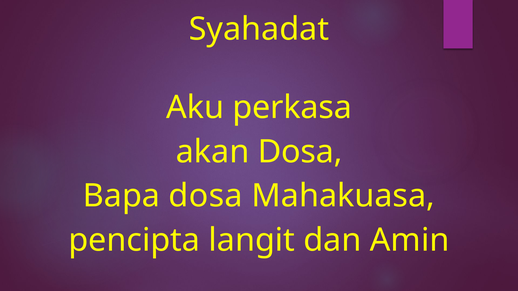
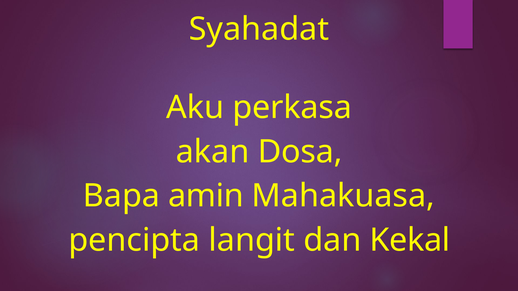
Bapa dosa: dosa -> amin
Amin: Amin -> Kekal
